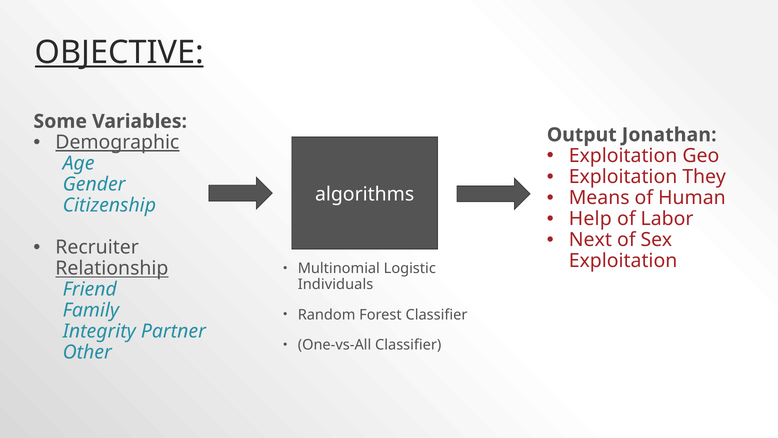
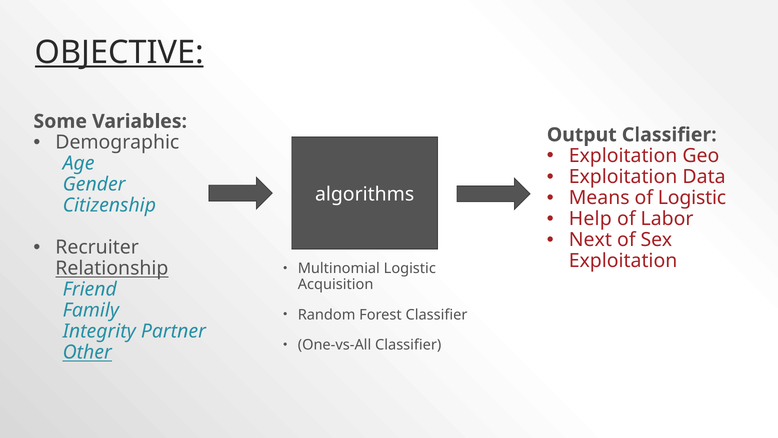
Output Jonathan: Jonathan -> Classifier
Demographic underline: present -> none
They: They -> Data
of Human: Human -> Logistic
Individuals: Individuals -> Acquisition
Other underline: none -> present
